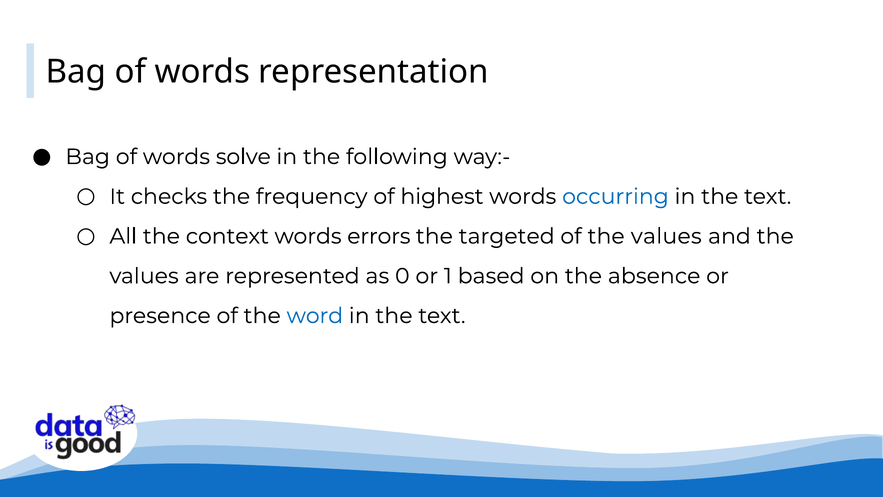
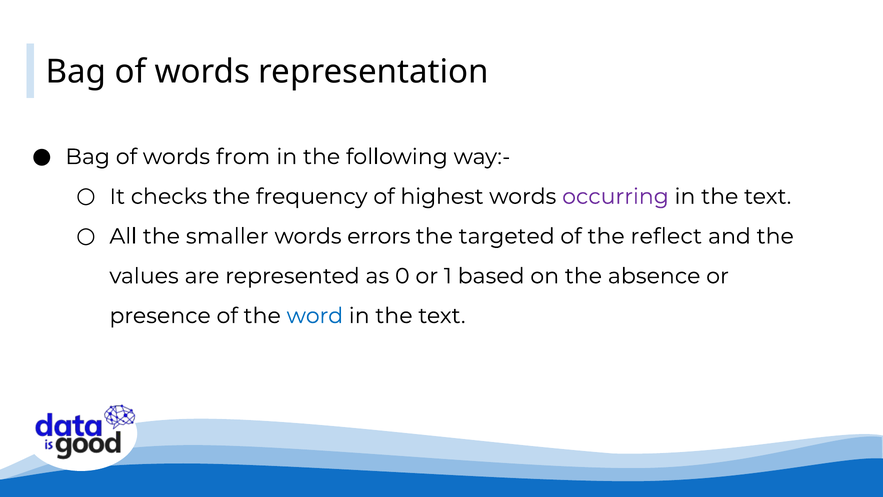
solve: solve -> from
occurring colour: blue -> purple
context: context -> smaller
of the values: values -> reflect
